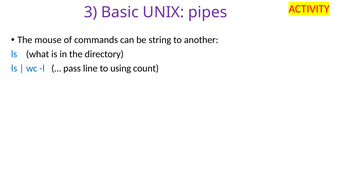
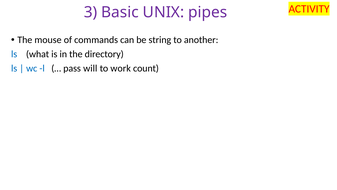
line: line -> will
using: using -> work
